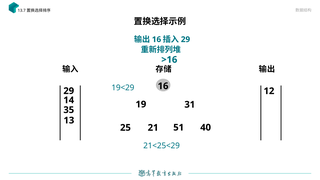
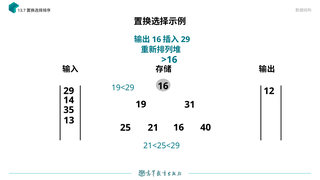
21 51: 51 -> 16
